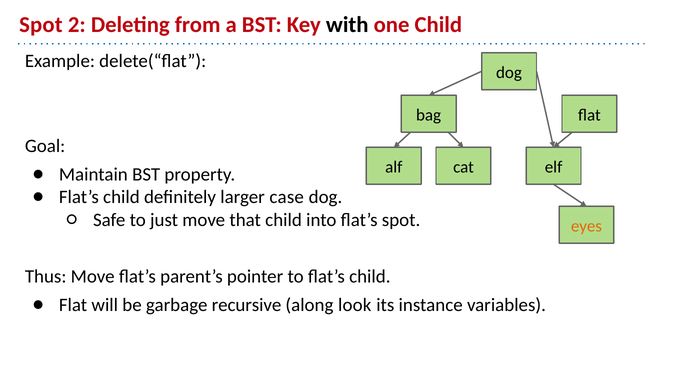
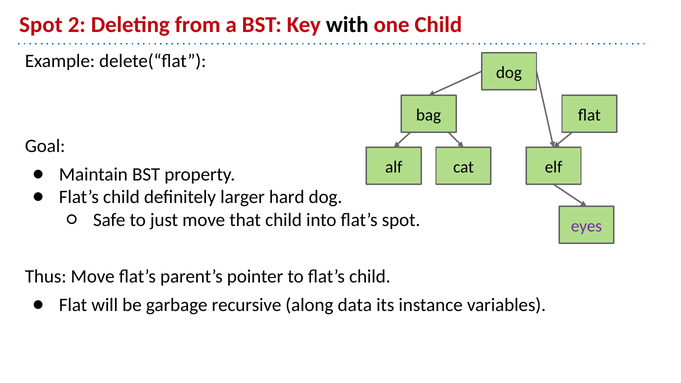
case: case -> hard
eyes colour: orange -> purple
look: look -> data
